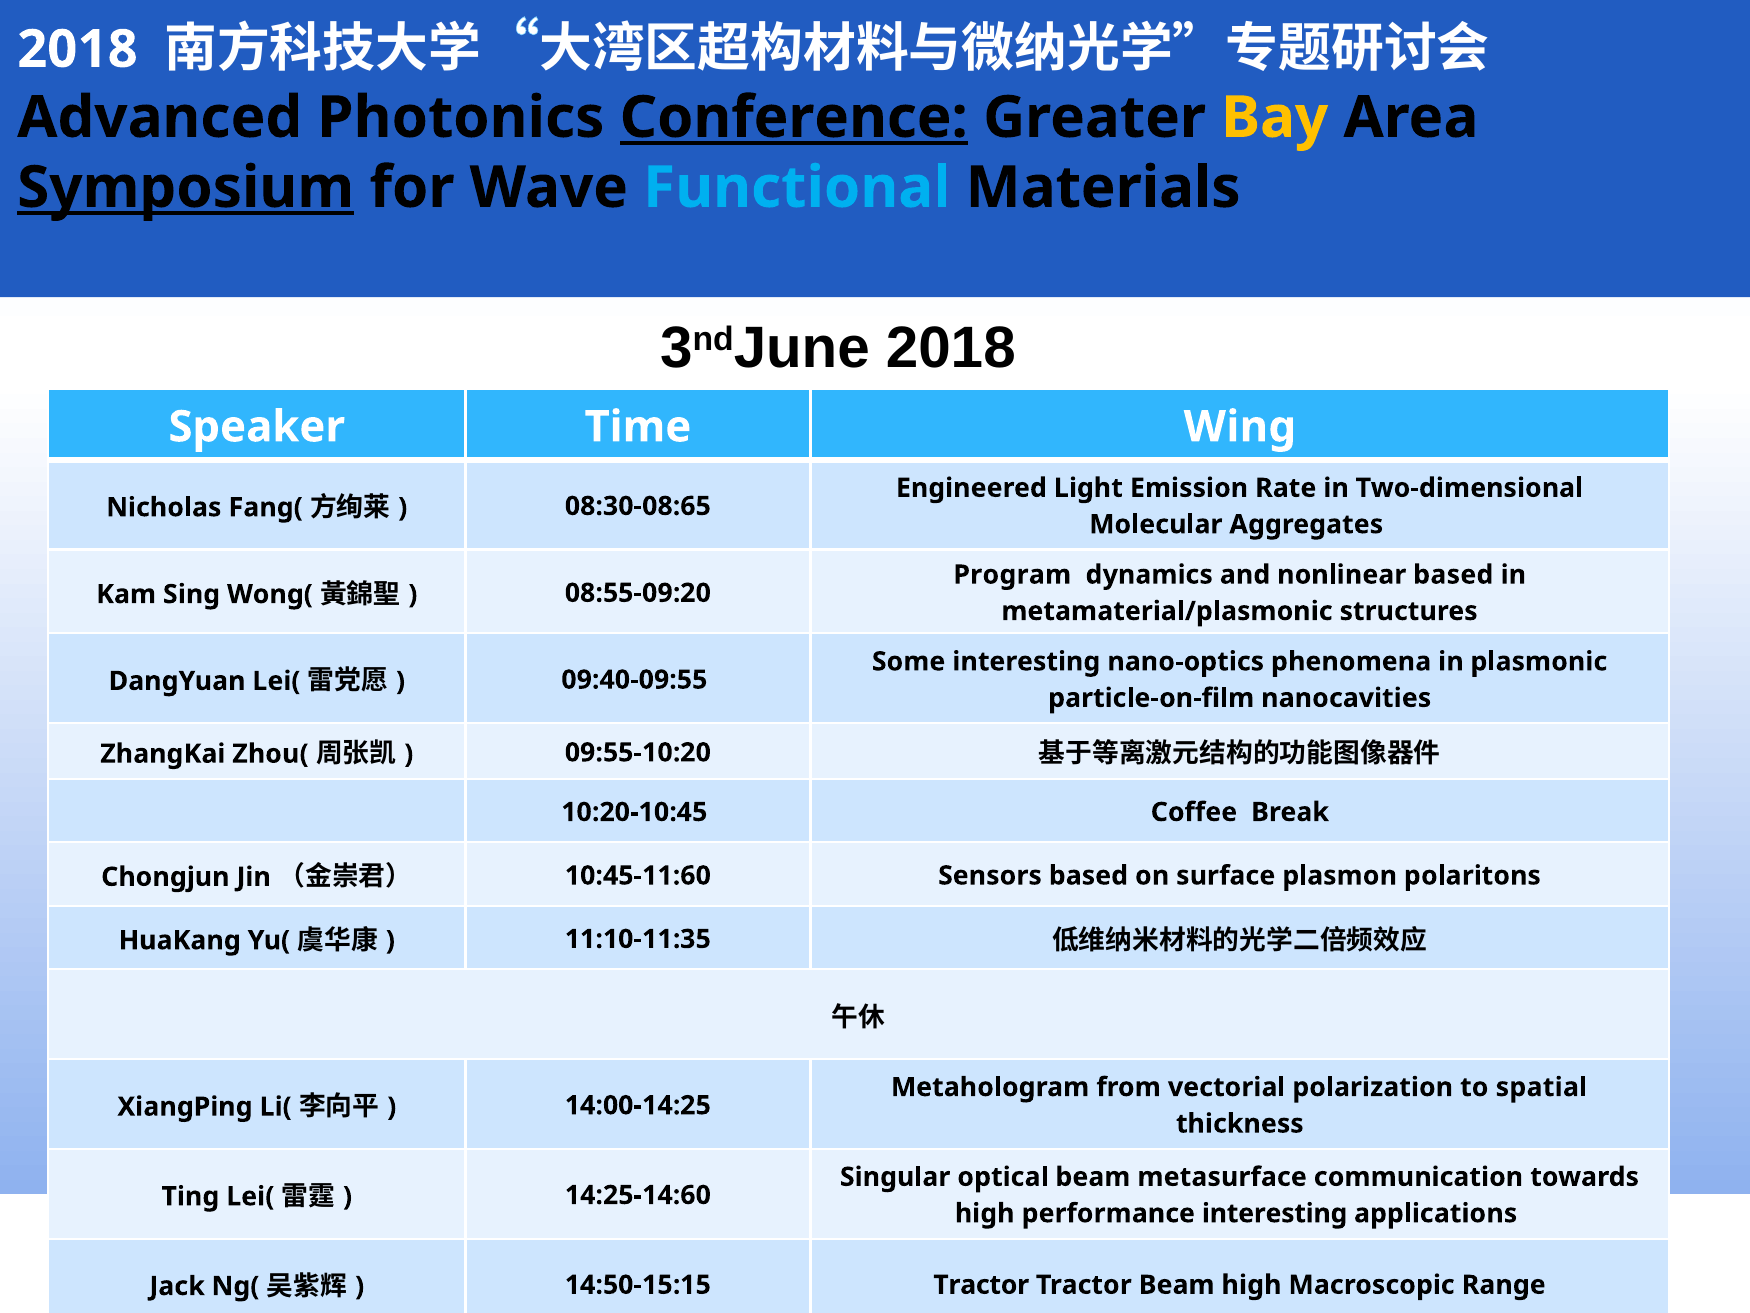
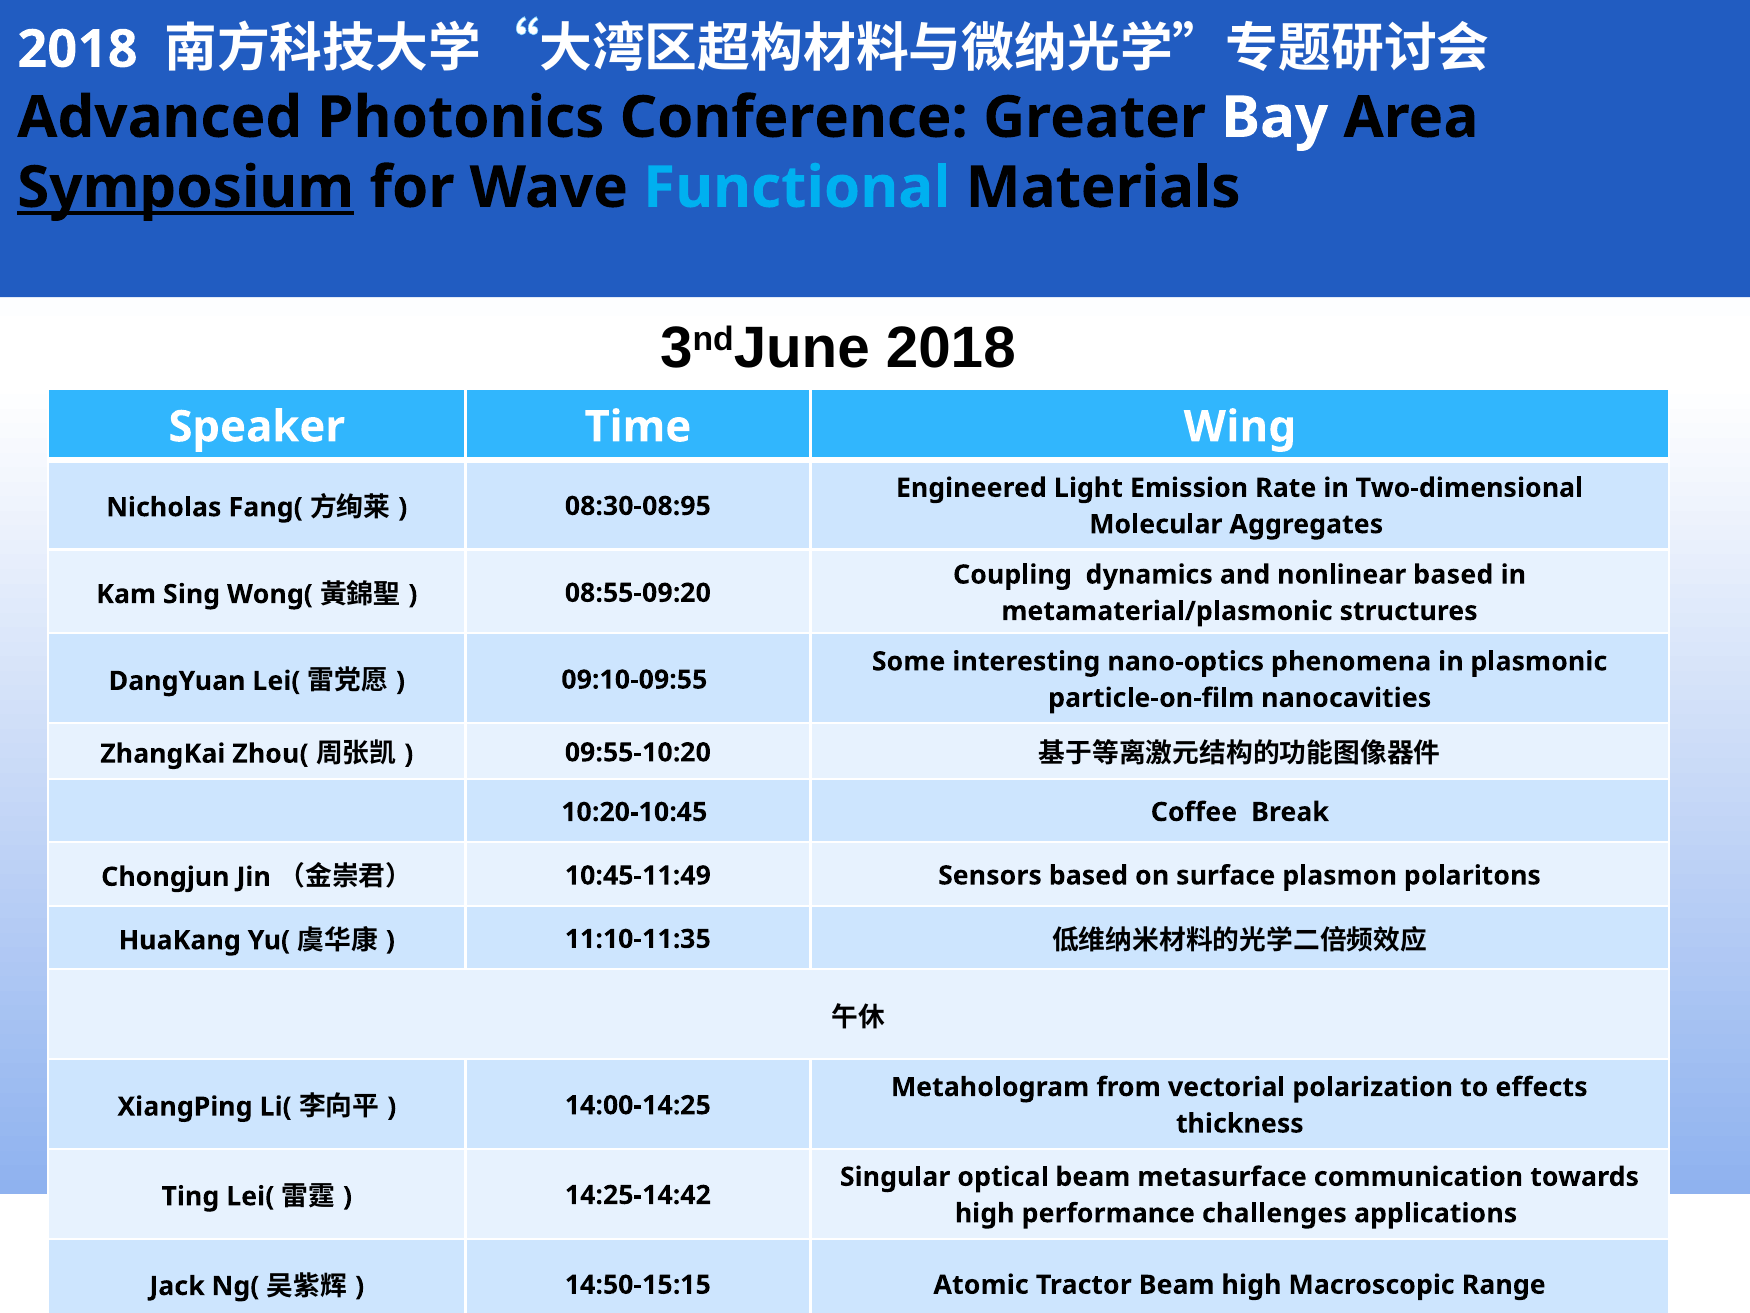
Conference underline: present -> none
Bay colour: yellow -> white
08:30-08:65: 08:30-08:65 -> 08:30-08:95
Program: Program -> Coupling
09:40-09:55: 09:40-09:55 -> 09:10-09:55
10:45-11:60: 10:45-11:60 -> 10:45-11:49
spatial: spatial -> effects
14:25-14:60: 14:25-14:60 -> 14:25-14:42
performance interesting: interesting -> challenges
14:50-15:15 Tractor: Tractor -> Atomic
